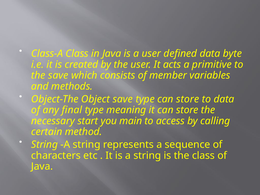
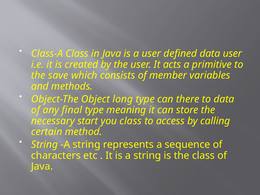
data byte: byte -> user
Object save: save -> long
type can store: store -> there
you main: main -> class
